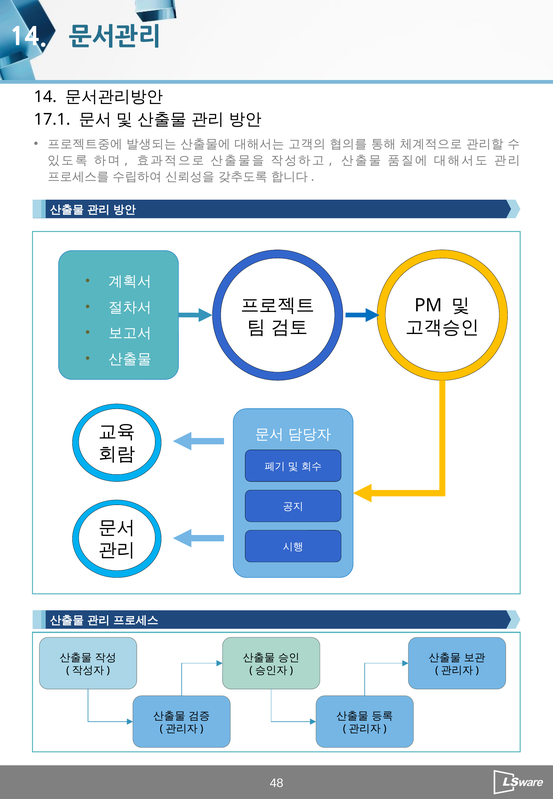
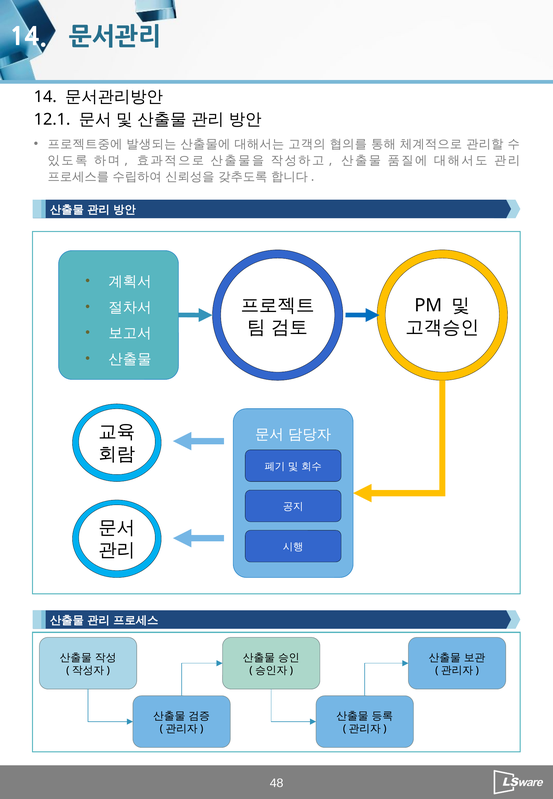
17.1: 17.1 -> 12.1
